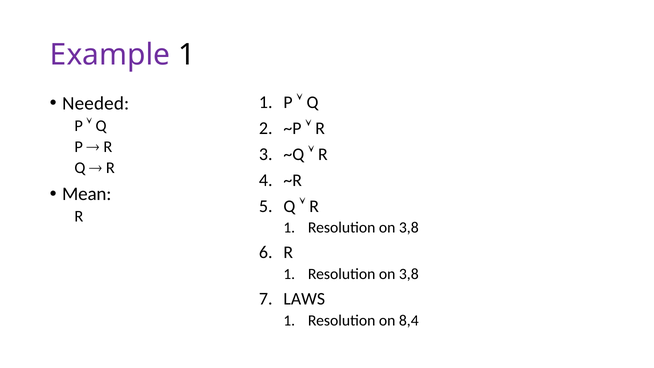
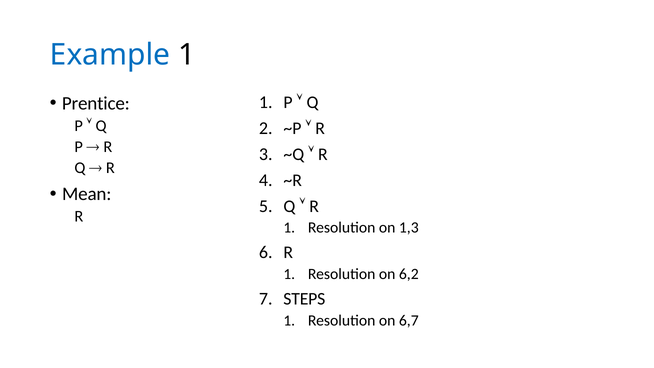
Example colour: purple -> blue
Needed: Needed -> Prentice
3,8 at (409, 228): 3,8 -> 1,3
3,8 at (409, 274): 3,8 -> 6,2
LAWS: LAWS -> STEPS
8,4: 8,4 -> 6,7
